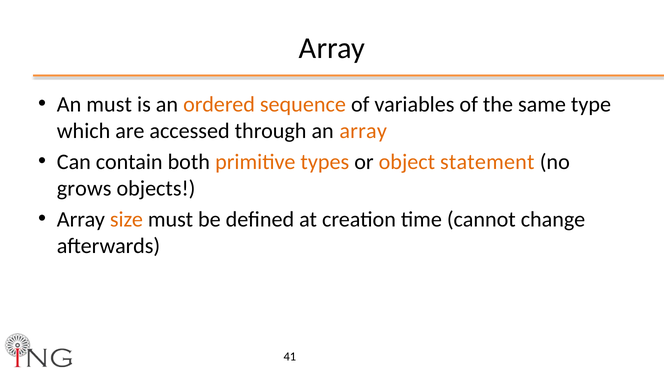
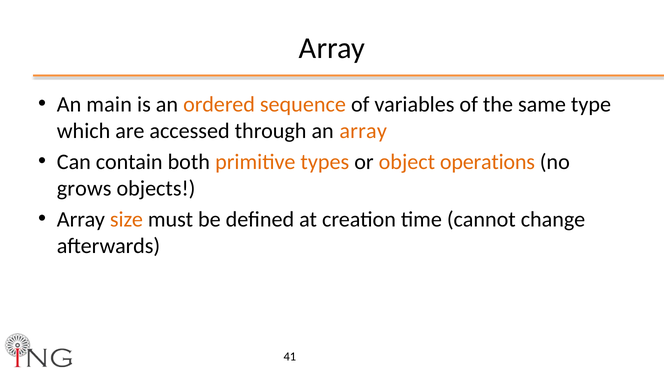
An must: must -> main
statement: statement -> operations
